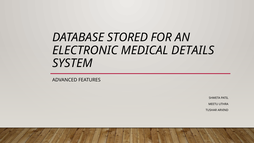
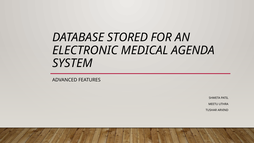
DETAILS: DETAILS -> AGENDA
